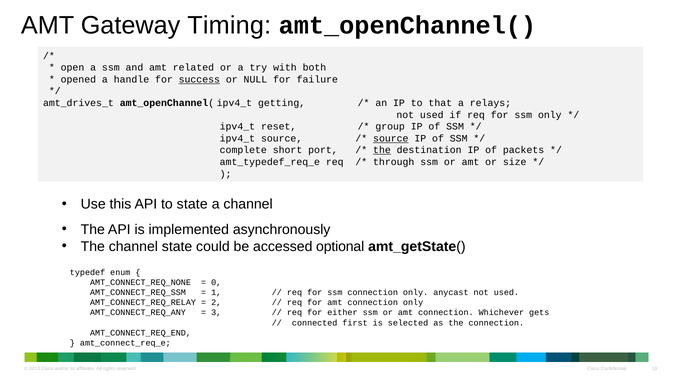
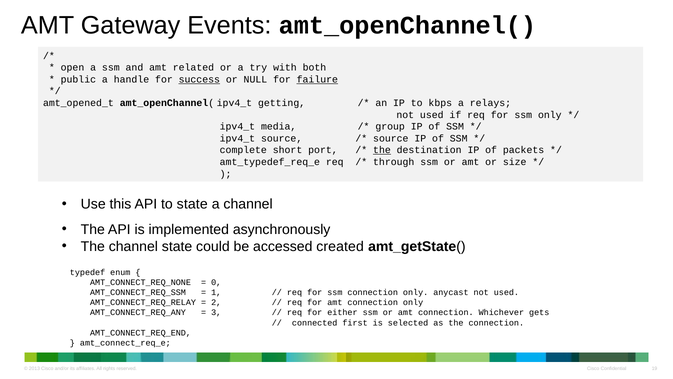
Timing: Timing -> Events
opened: opened -> public
failure underline: none -> present
amt_drives_t: amt_drives_t -> amt_opened_t
that: that -> kbps
reset: reset -> media
source at (391, 138) underline: present -> none
optional: optional -> created
